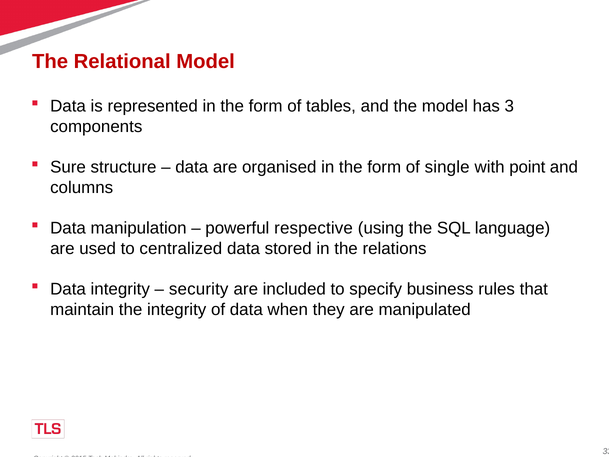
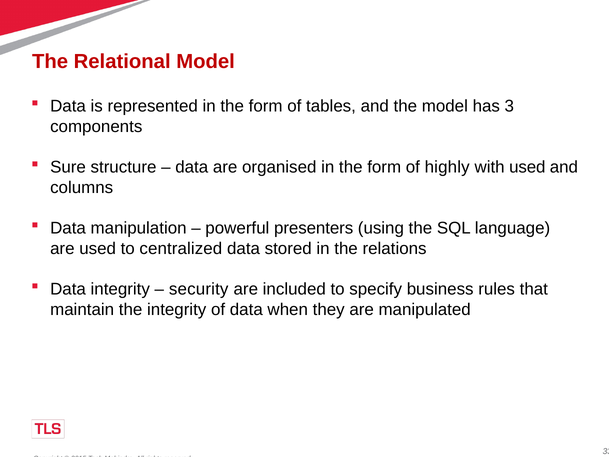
single: single -> highly
with point: point -> used
respective: respective -> presenters
